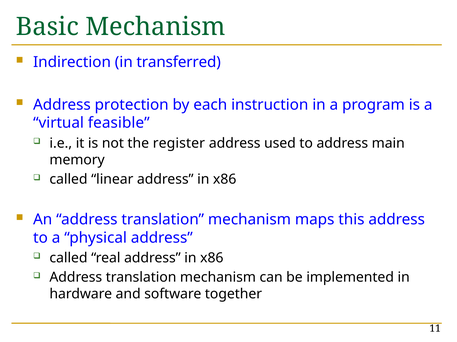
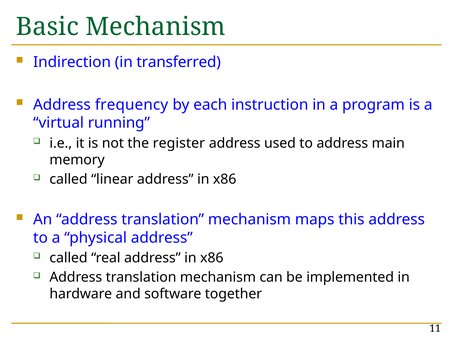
protection: protection -> frequency
feasible: feasible -> running
